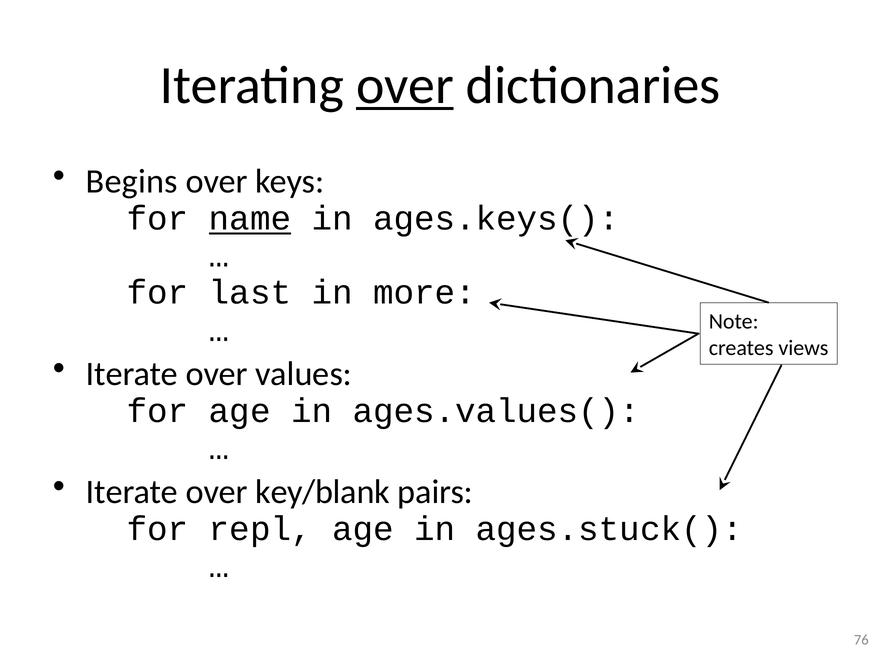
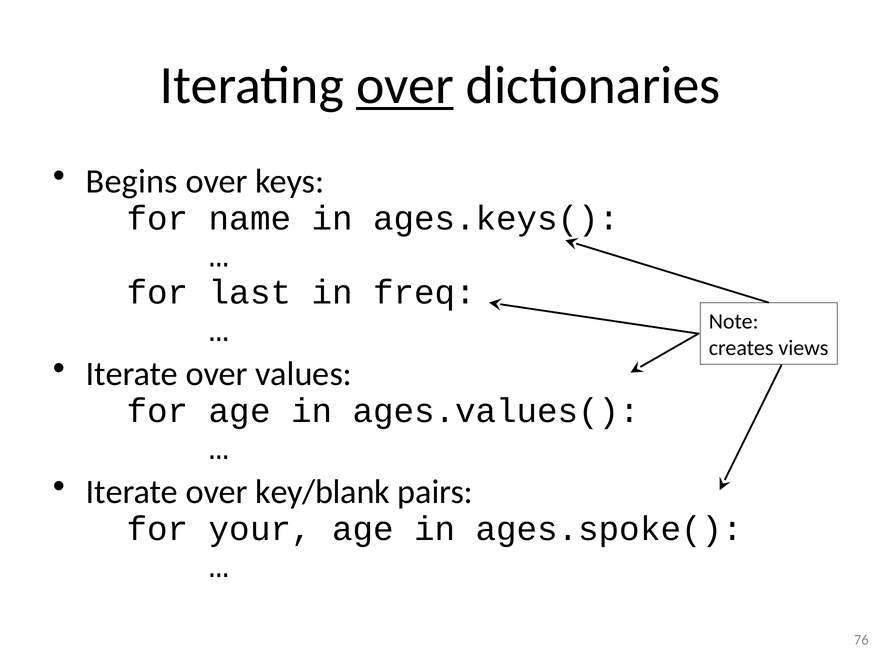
name underline: present -> none
more: more -> freq
repl: repl -> your
ages.stuck(: ages.stuck( -> ages.spoke(
